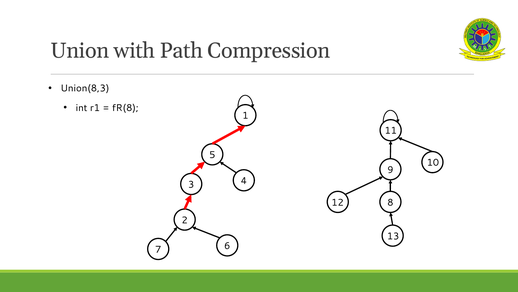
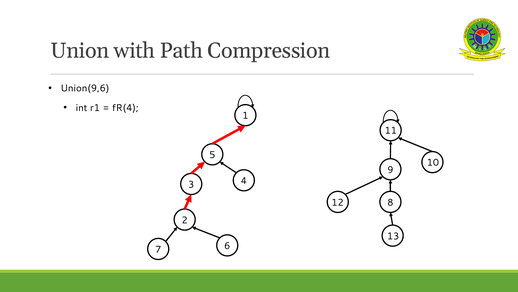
Union(8,3: Union(8,3 -> Union(9,6
fR(8: fR(8 -> fR(4
